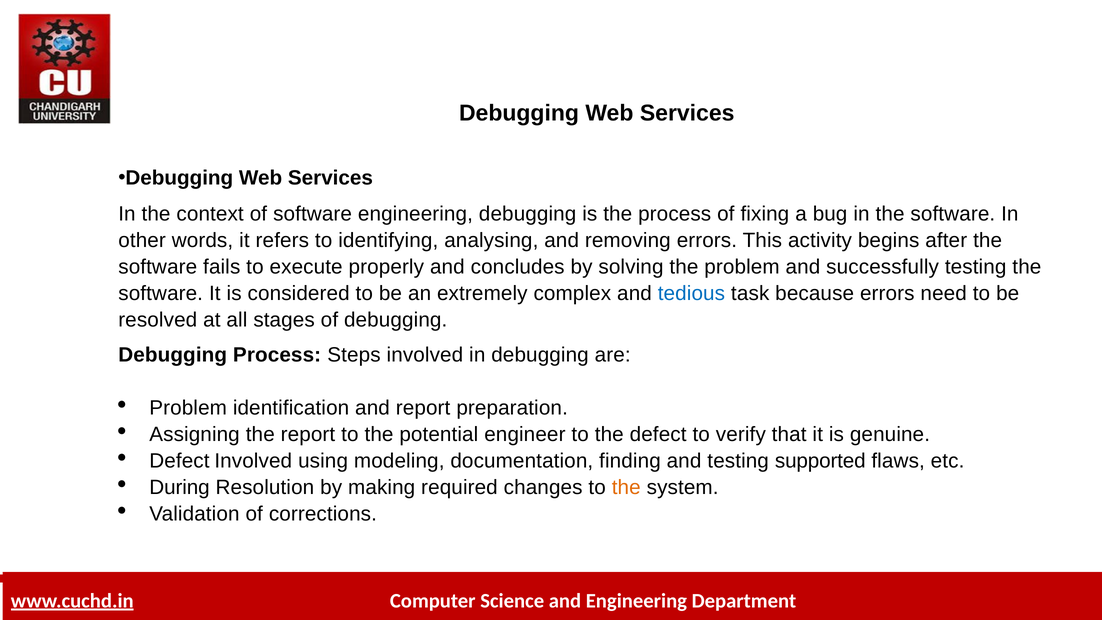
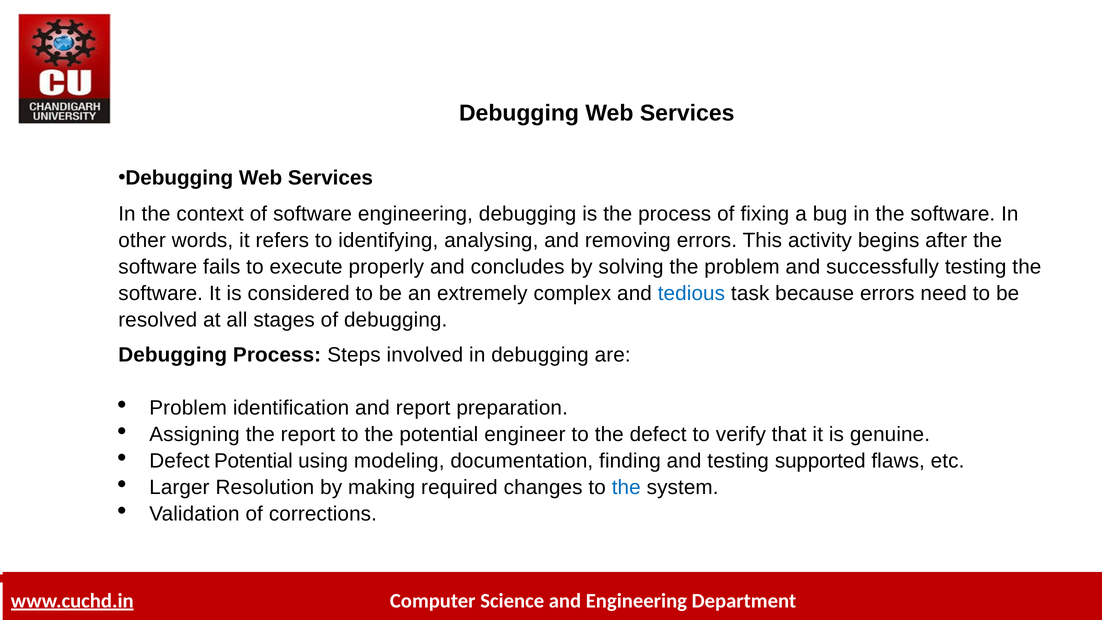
Defect Involved: Involved -> Potential
During: During -> Larger
the at (626, 488) colour: orange -> blue
